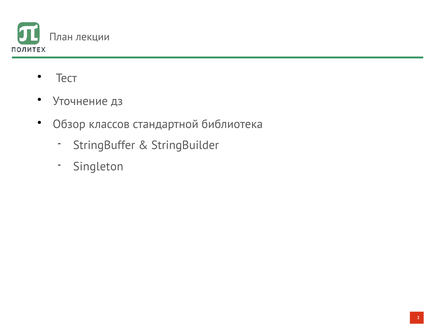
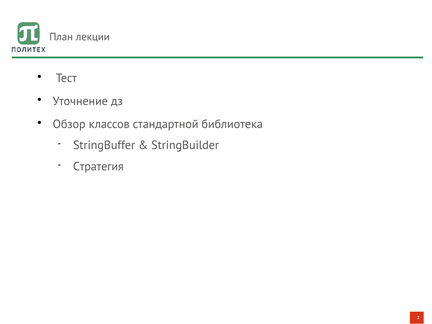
Singleton: Singleton -> Стратегия
